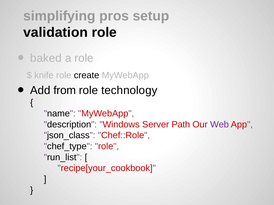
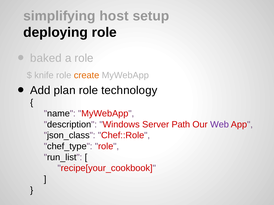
pros: pros -> host
validation: validation -> deploying
create colour: black -> orange
from: from -> plan
